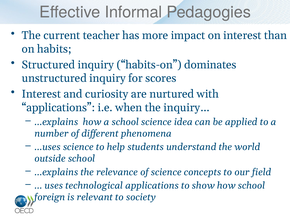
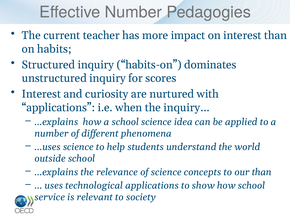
Effective Informal: Informal -> Number
our field: field -> than
foreign: foreign -> service
